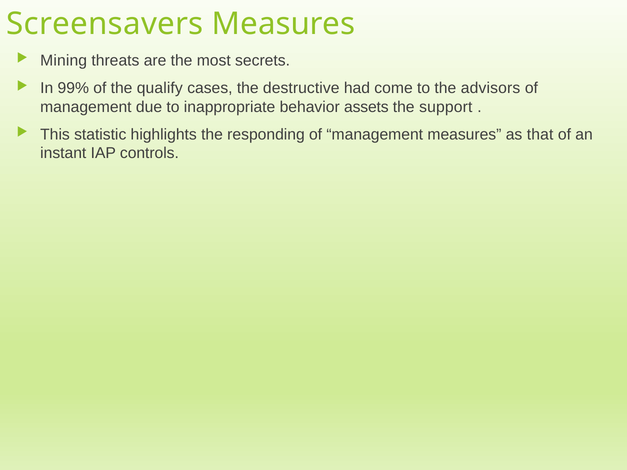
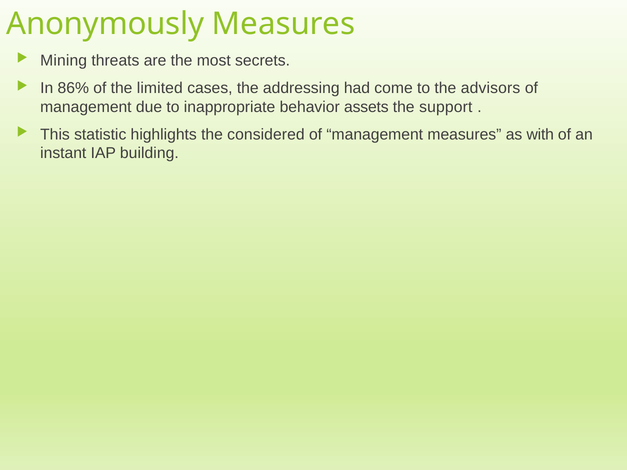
Screensavers: Screensavers -> Anonymously
99%: 99% -> 86%
qualify: qualify -> limited
destructive: destructive -> addressing
responding: responding -> considered
that: that -> with
controls: controls -> building
